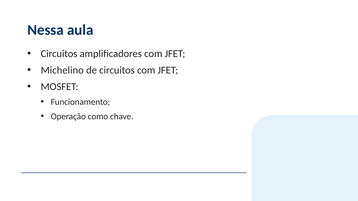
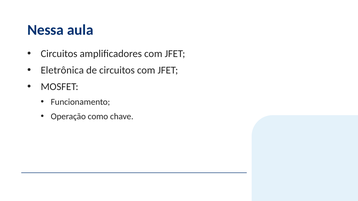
Michelino: Michelino -> Eletrônica
